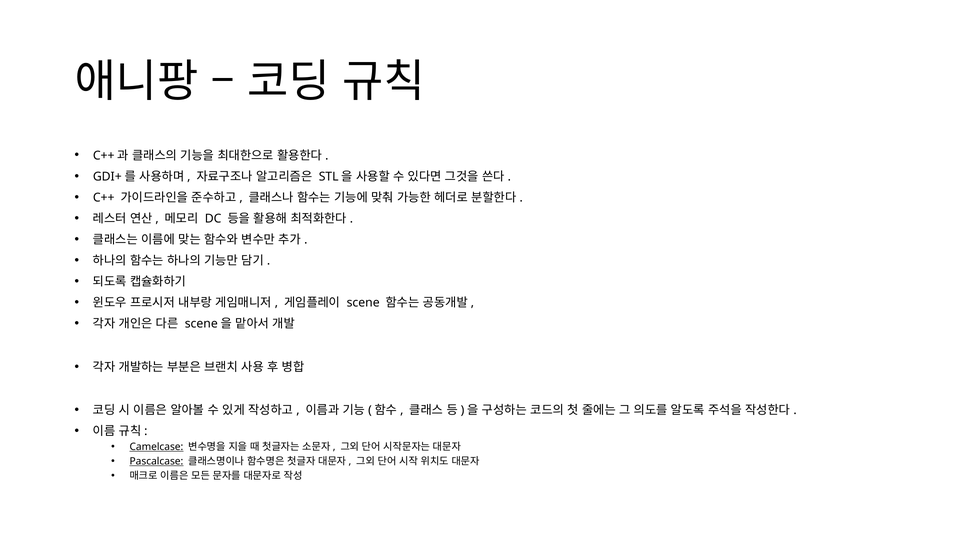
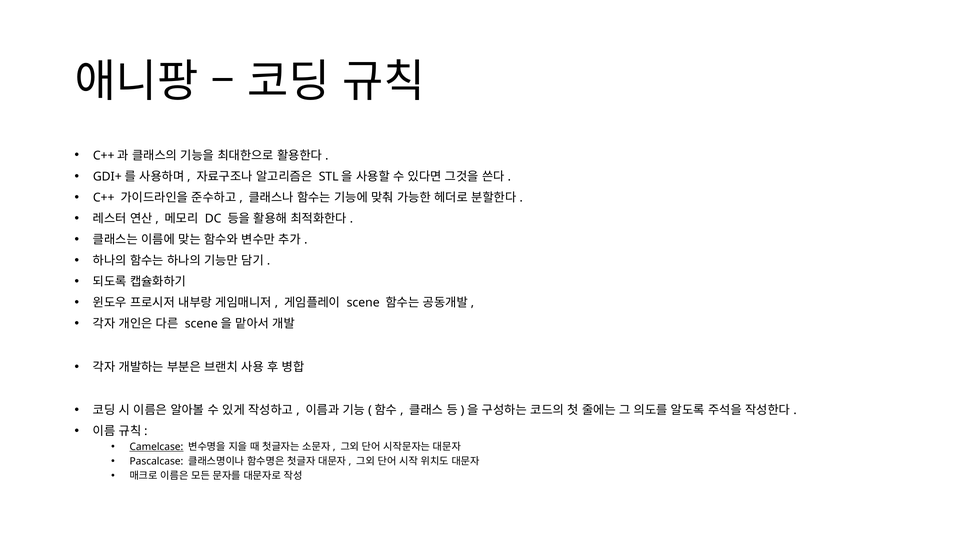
Pascalcase underline: present -> none
